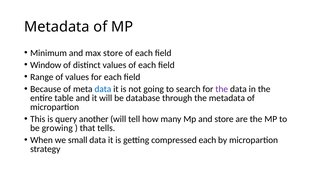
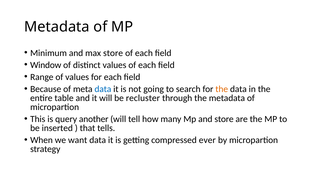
the at (222, 89) colour: purple -> orange
database: database -> recluster
growing: growing -> inserted
small: small -> want
compressed each: each -> ever
